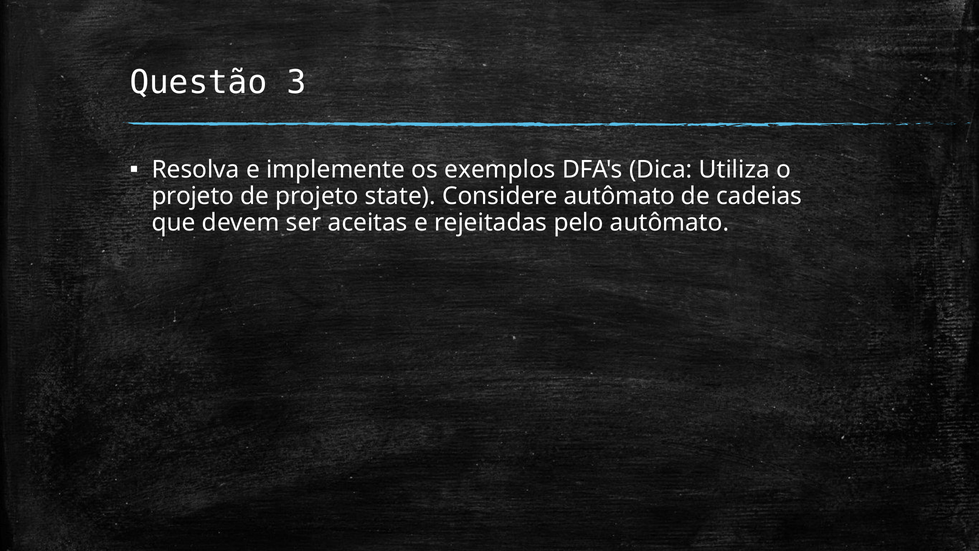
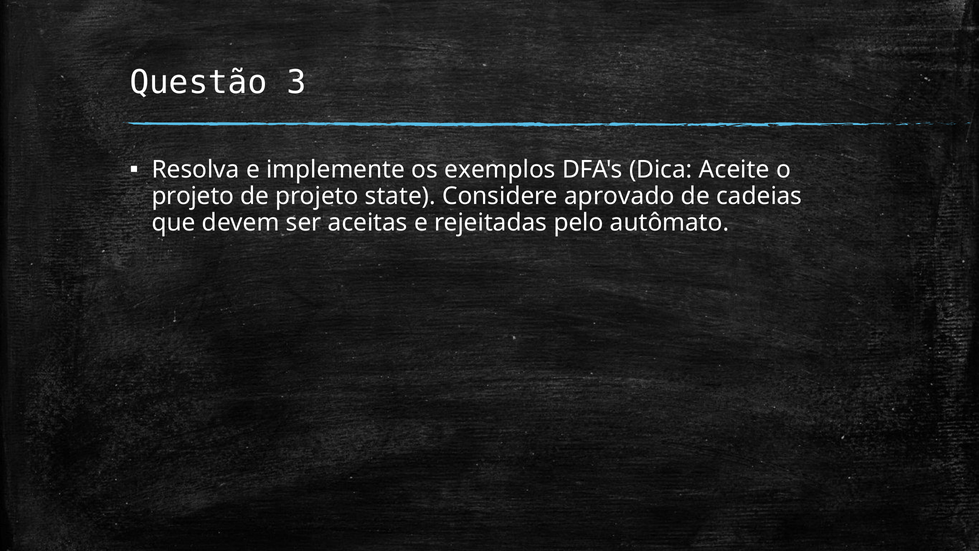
Utiliza: Utiliza -> Aceite
Considere autômato: autômato -> aprovado
